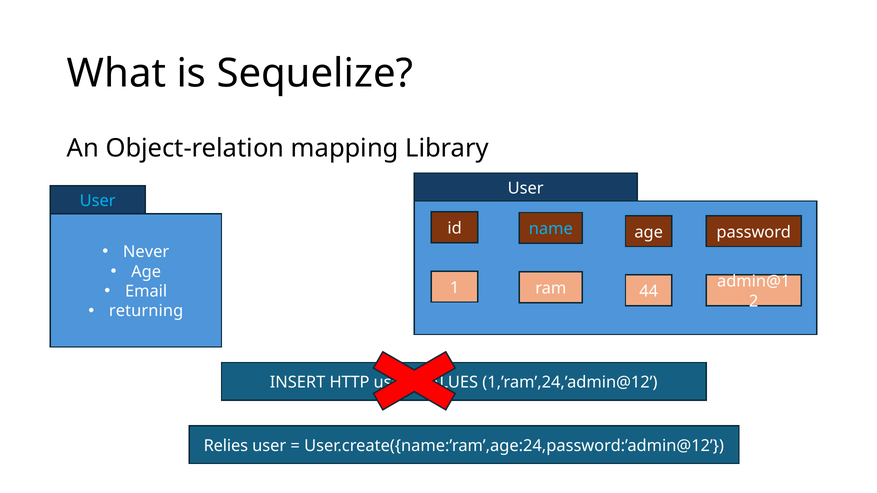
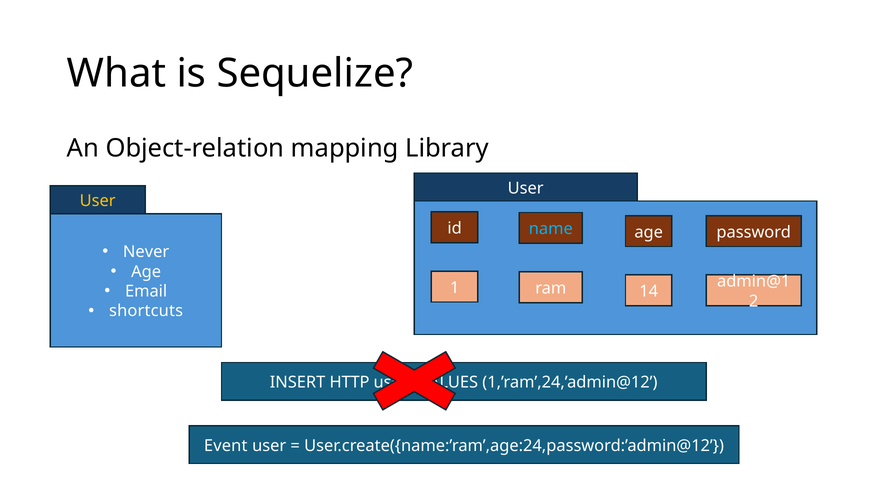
User at (98, 201) colour: light blue -> yellow
44: 44 -> 14
returning: returning -> shortcuts
Relies: Relies -> Event
